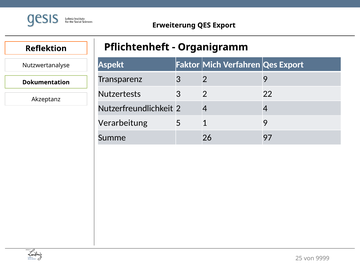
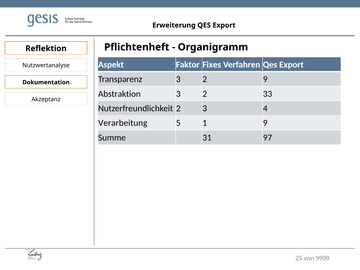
Mich: Mich -> Fixes
Nutzertests: Nutzertests -> Abstraktion
22: 22 -> 33
2 4: 4 -> 3
26: 26 -> 31
